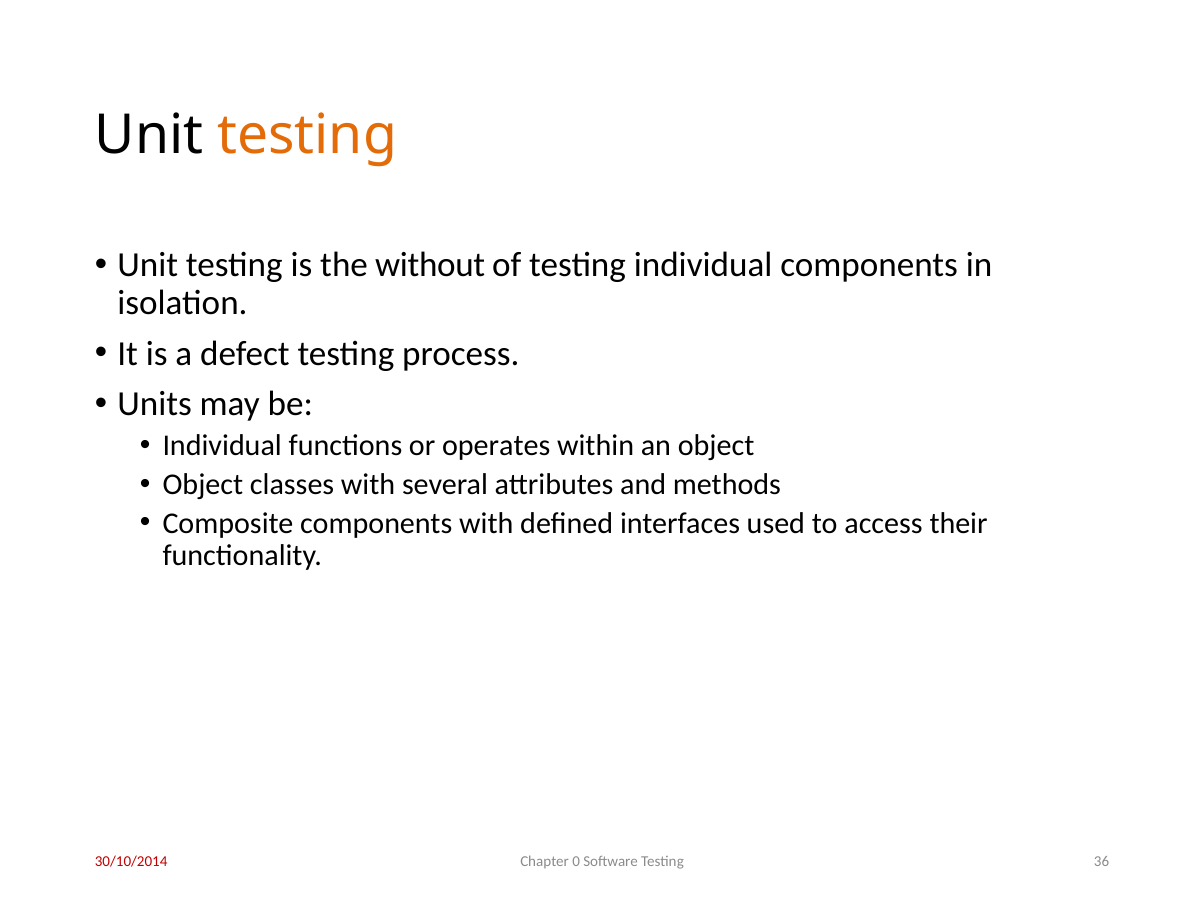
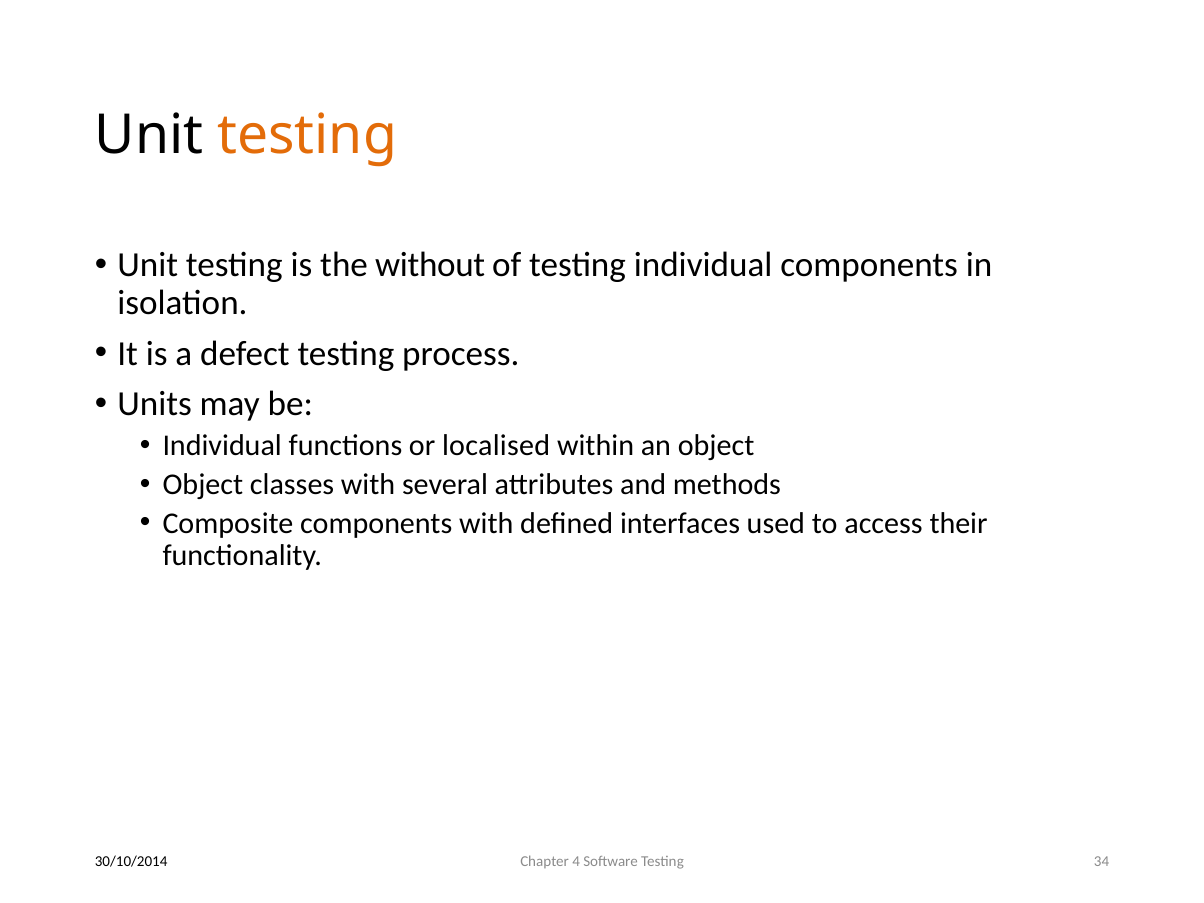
operates: operates -> localised
0: 0 -> 4
36: 36 -> 34
30/10/2014 colour: red -> black
